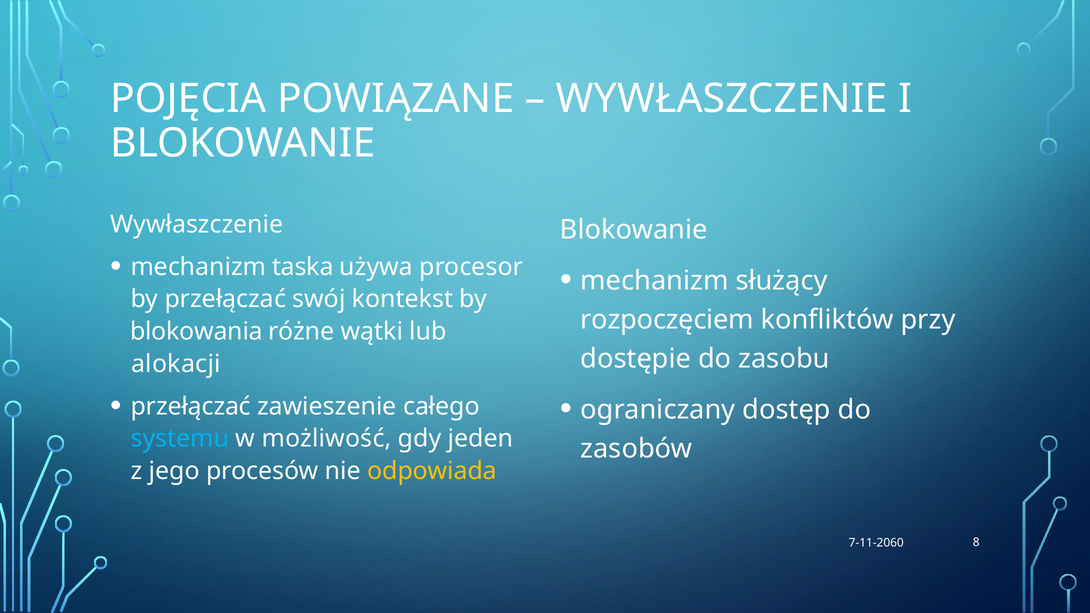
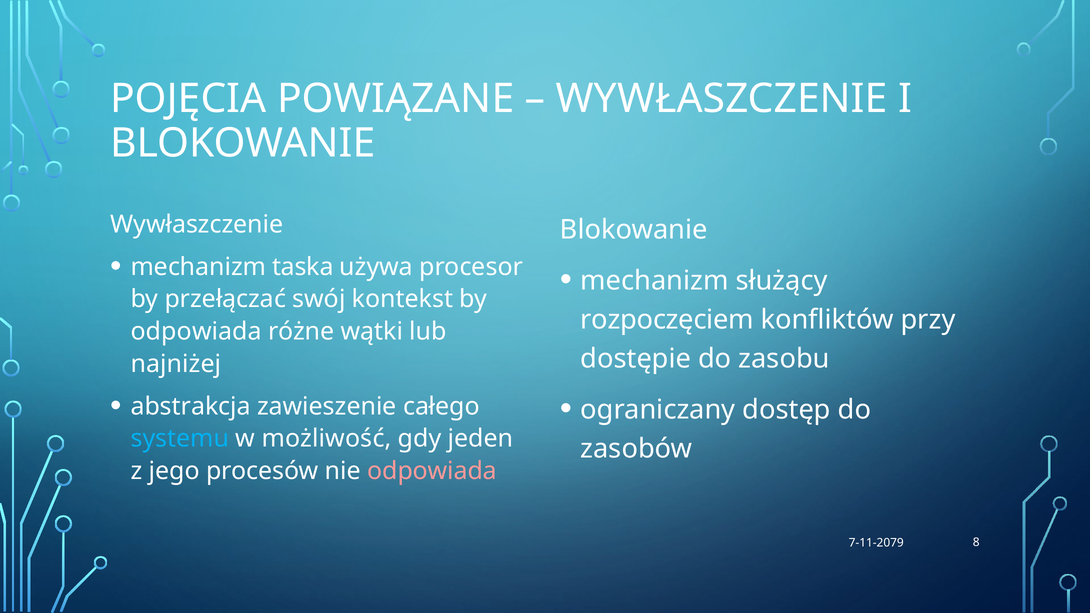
blokowania at (196, 332): blokowania -> odpowiada
alokacji: alokacji -> najniżej
przełączać at (191, 406): przełączać -> abstrakcja
odpowiada at (432, 471) colour: yellow -> pink
7-11-2060: 7-11-2060 -> 7-11-2079
